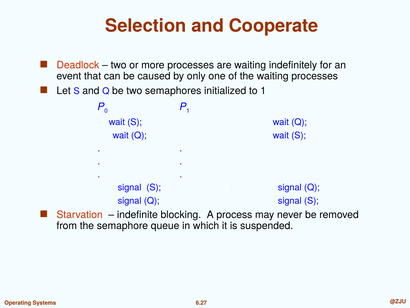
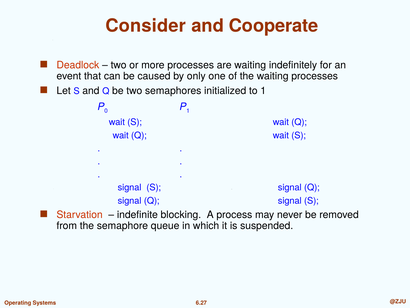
Selection: Selection -> Consider
